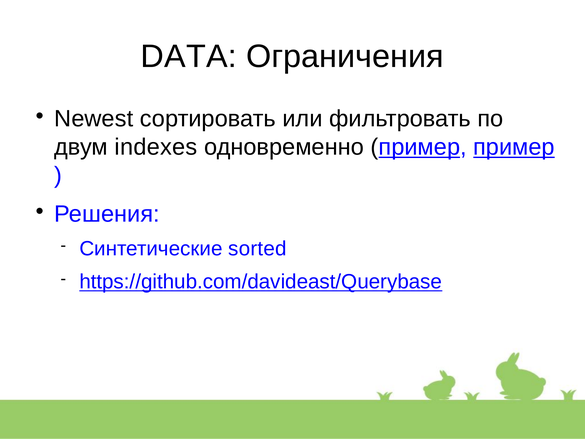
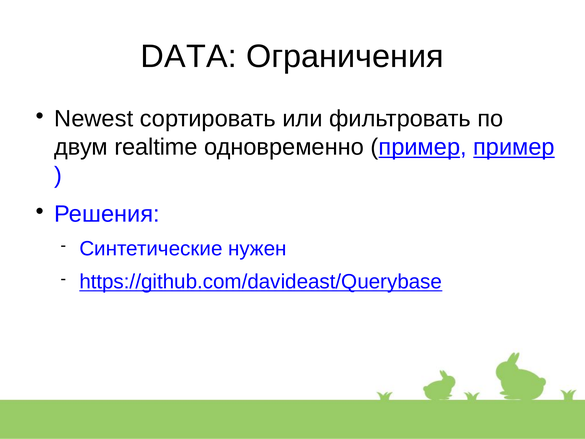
indexes: indexes -> realtime
sorted: sorted -> нужен
